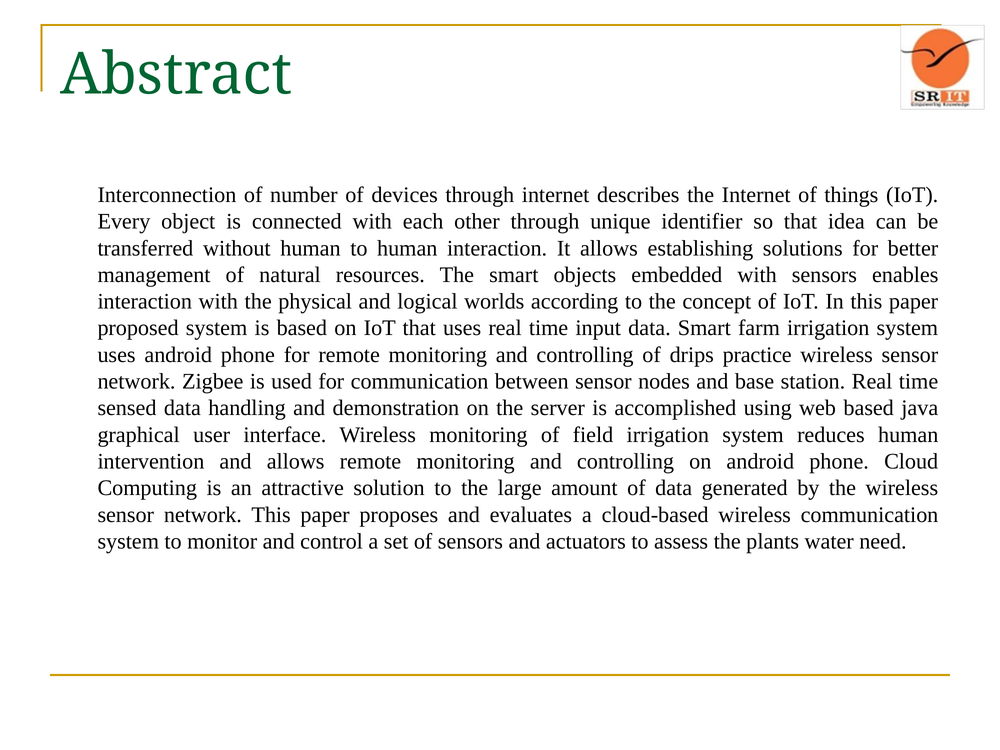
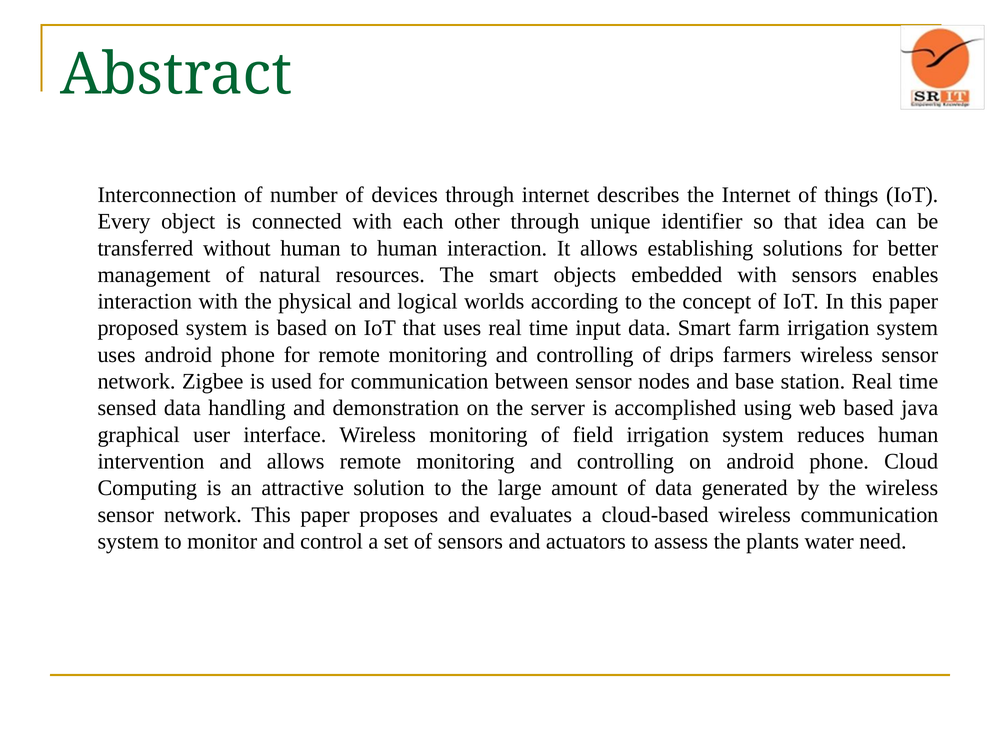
practice: practice -> farmers
